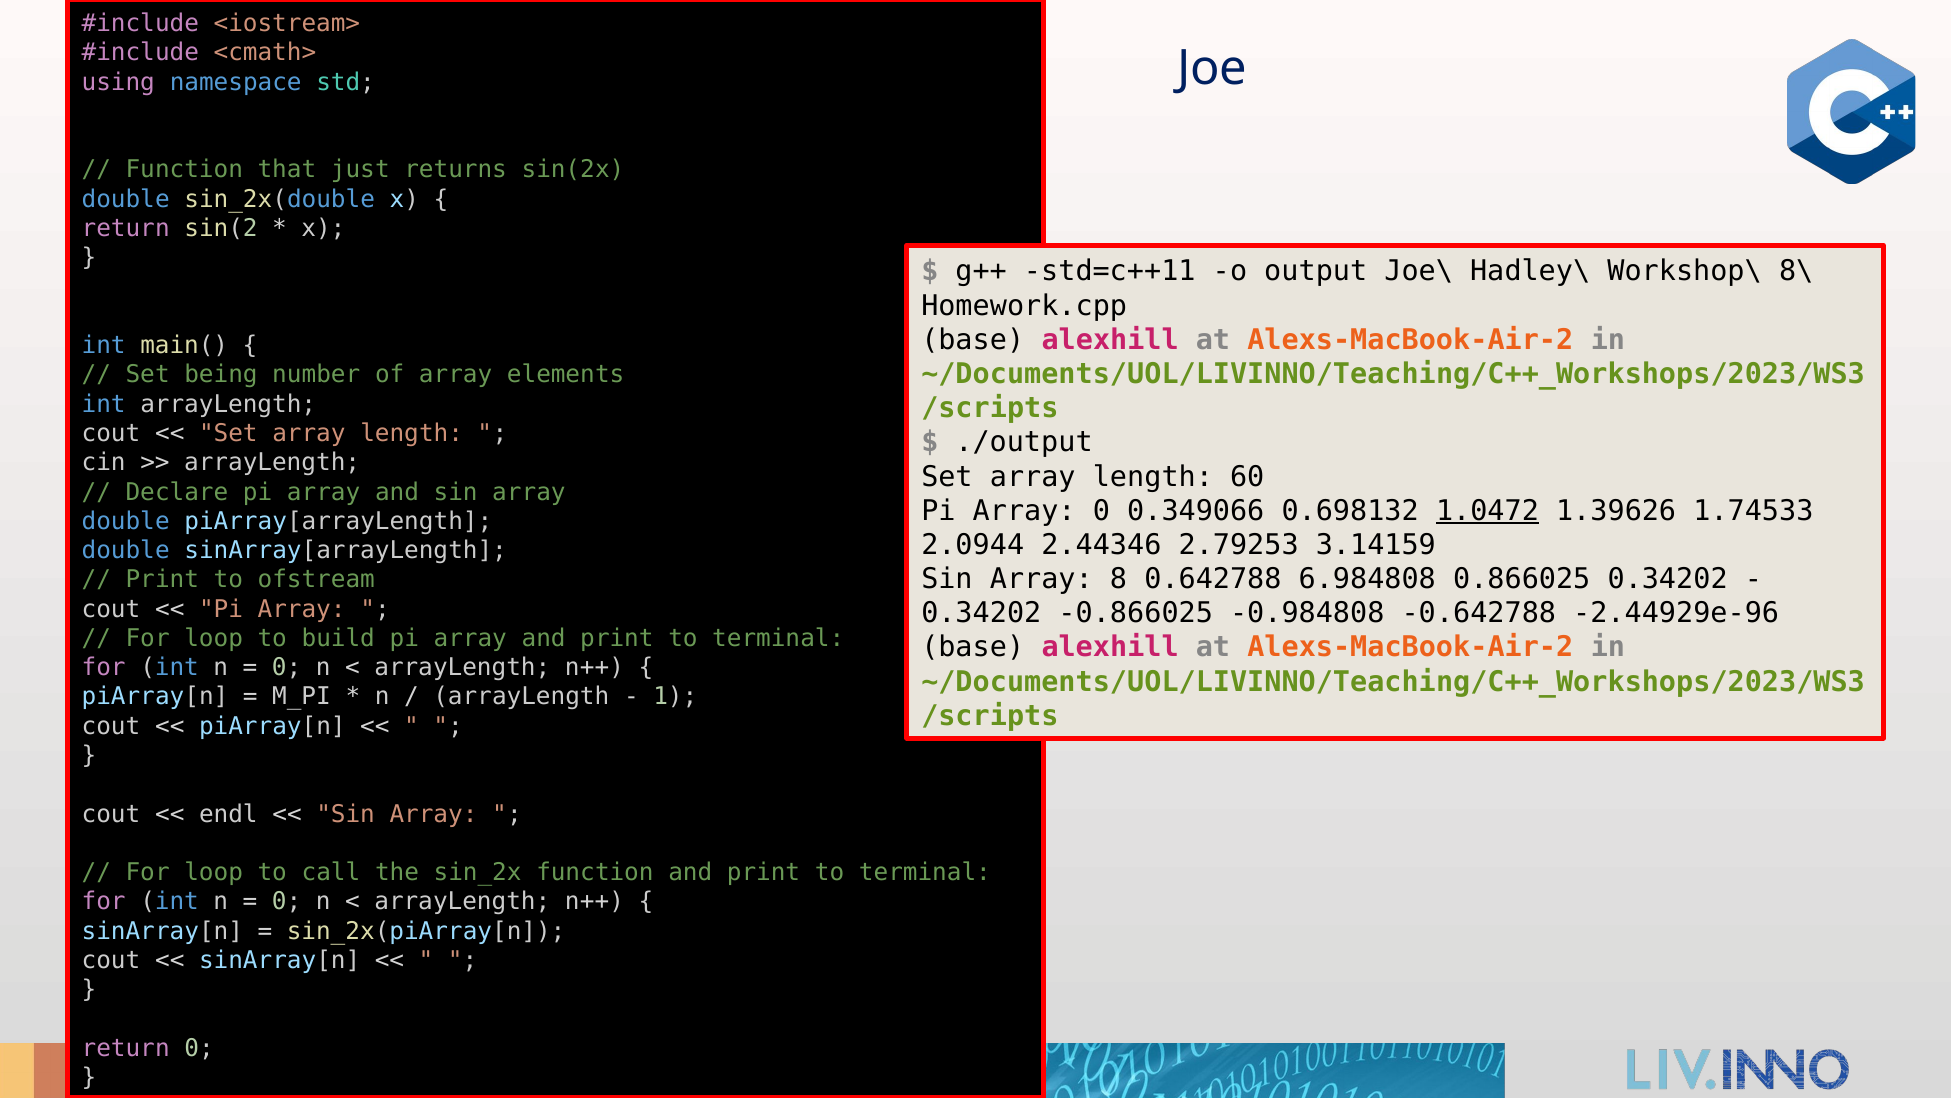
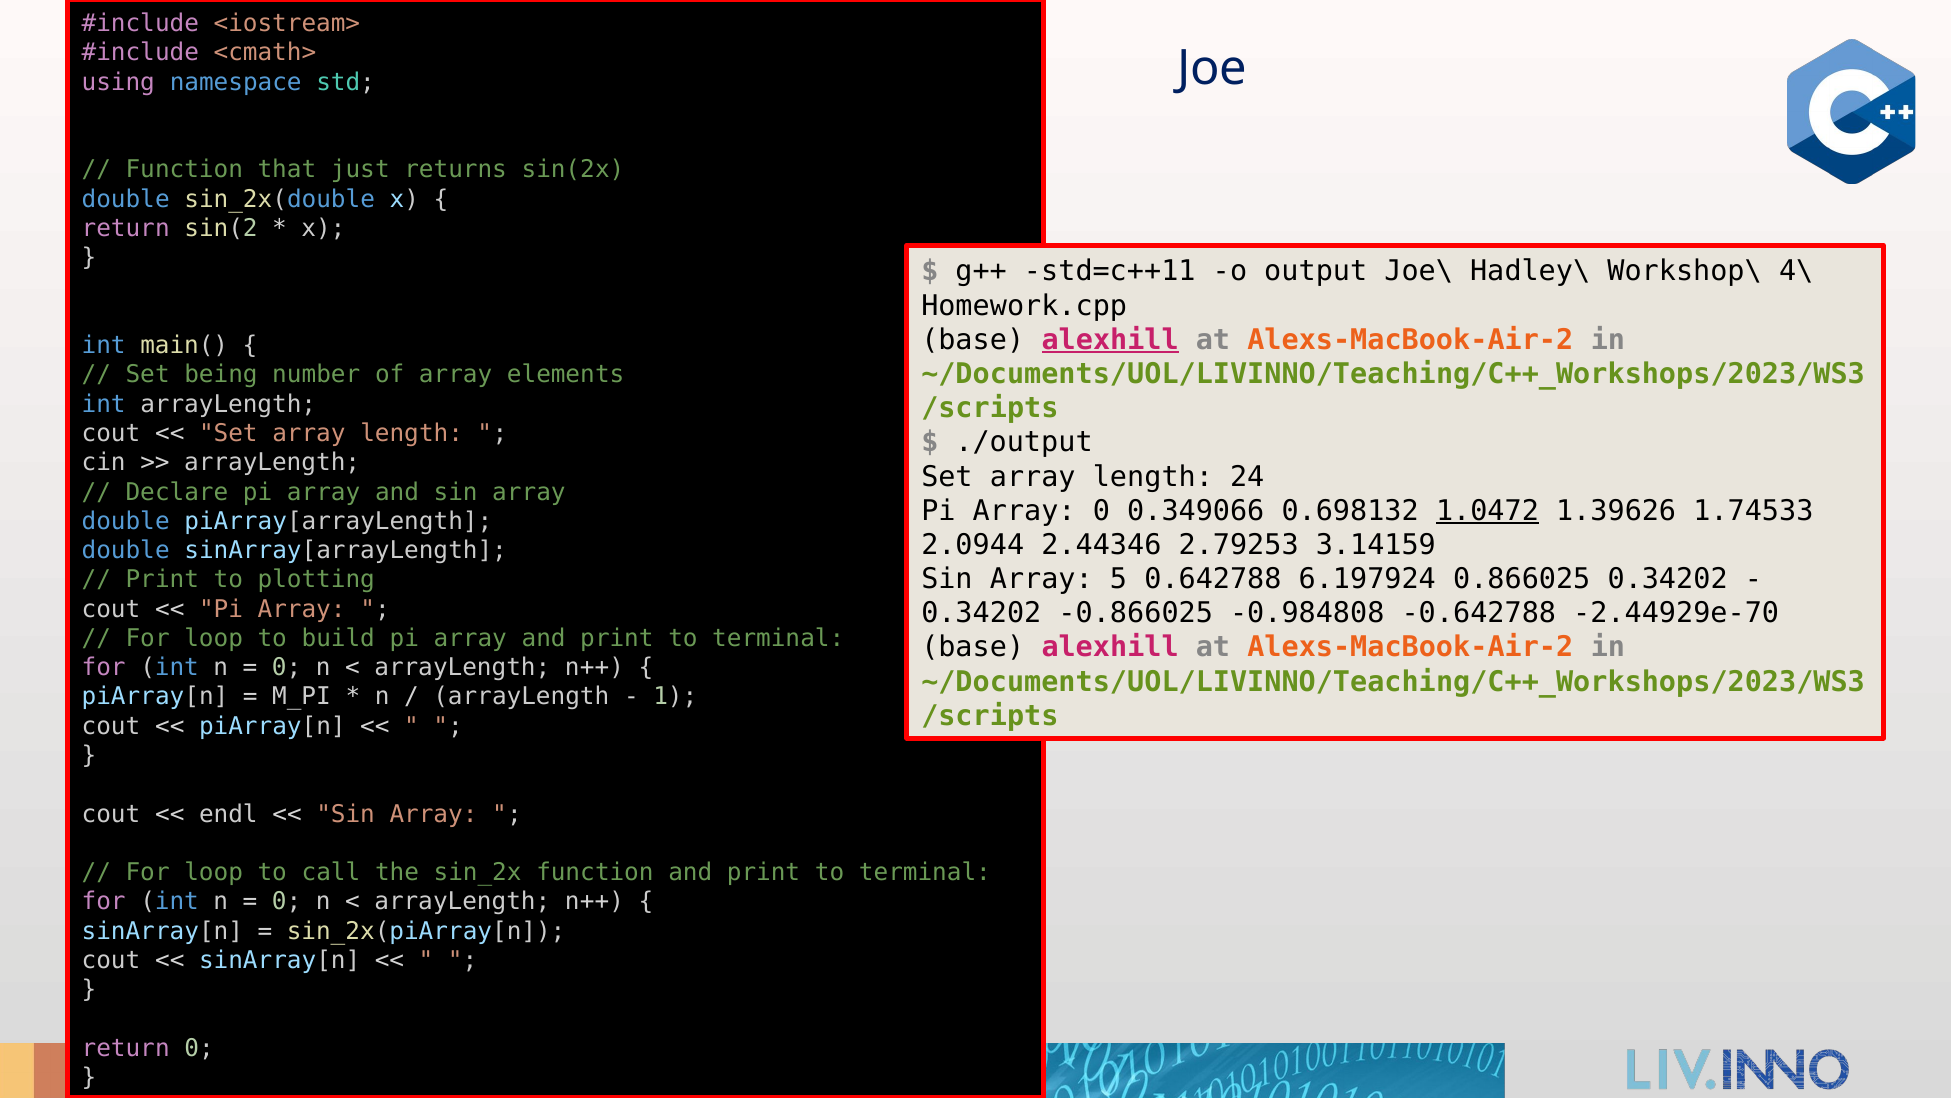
8\: 8\ -> 4\
alexhill at (1110, 340) underline: none -> present
60: 60 -> 24
8: 8 -> 5
6.984808: 6.984808 -> 6.197924
ofstream: ofstream -> plotting
-2.44929e-96: -2.44929e-96 -> -2.44929e-70
